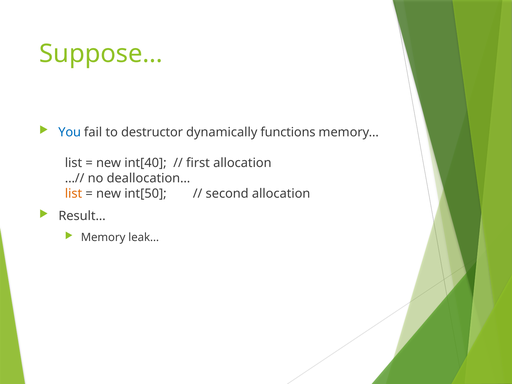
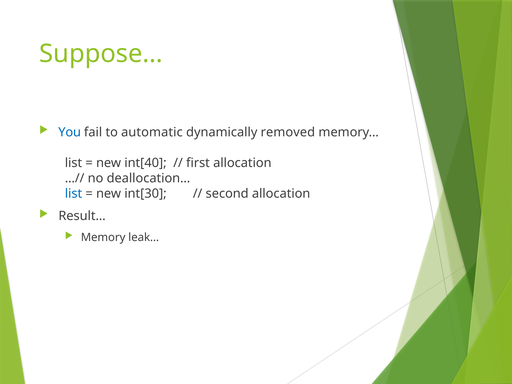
destructor: destructor -> automatic
functions: functions -> removed
list at (74, 194) colour: orange -> blue
int[50: int[50 -> int[30
